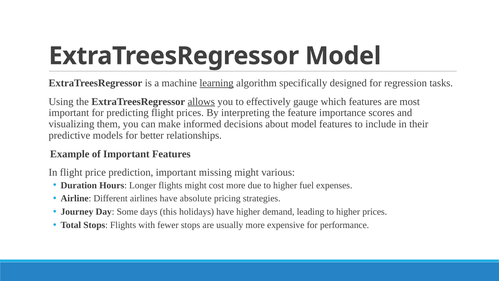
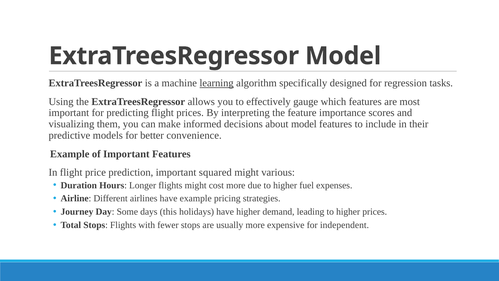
allows underline: present -> none
relationships: relationships -> convenience
missing: missing -> squared
have absolute: absolute -> example
performance: performance -> independent
